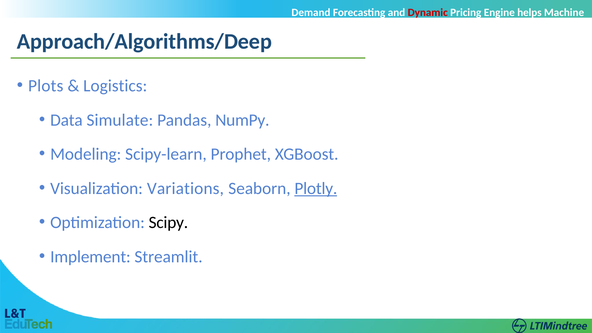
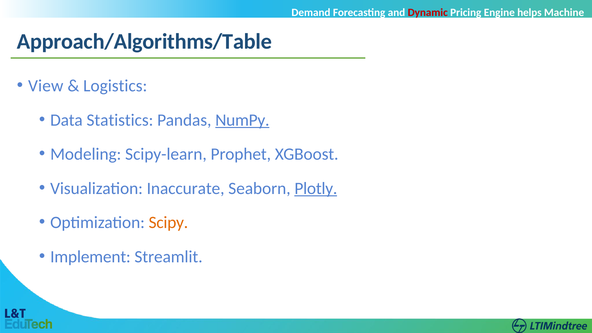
Approach/Algorithms/Deep: Approach/Algorithms/Deep -> Approach/Algorithms/Table
Plots: Plots -> View
Simulate: Simulate -> Statistics
NumPy underline: none -> present
Variations: Variations -> Inaccurate
Scipy colour: black -> orange
